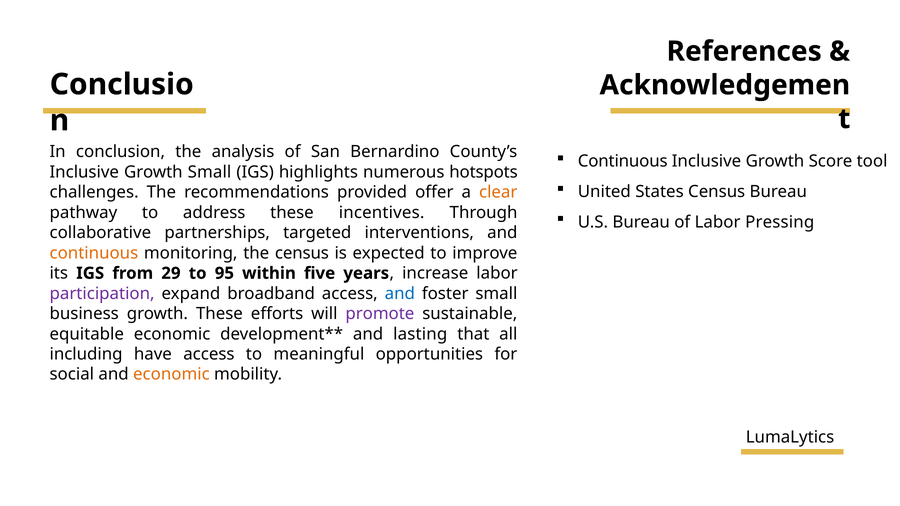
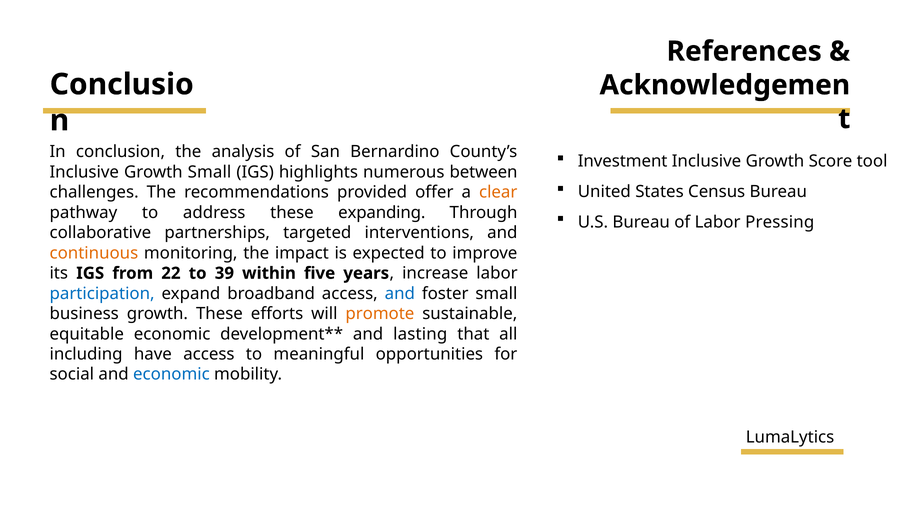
Continuous at (623, 161): Continuous -> Investment
hotspots: hotspots -> between
incentives: incentives -> expanding
the census: census -> impact
29: 29 -> 22
95: 95 -> 39
participation colour: purple -> blue
promote colour: purple -> orange
economic at (171, 375) colour: orange -> blue
